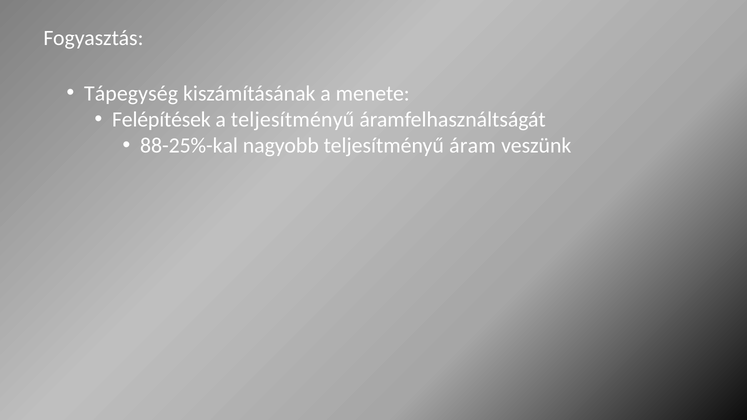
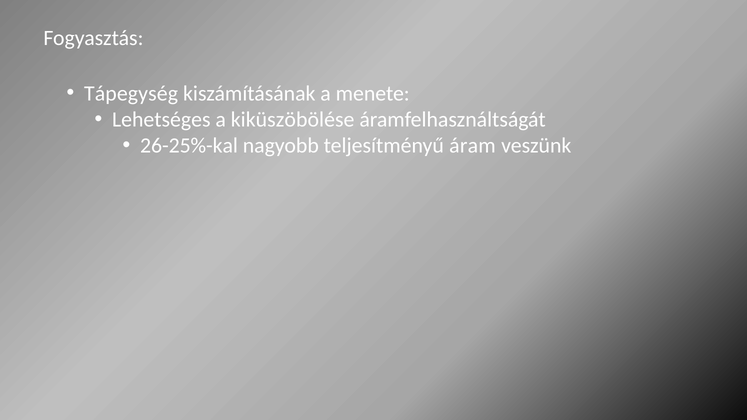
Felépítések: Felépítések -> Lehetséges
a teljesítményű: teljesítményű -> kiküszöbölése
88-25%-kal: 88-25%-kal -> 26-25%-kal
